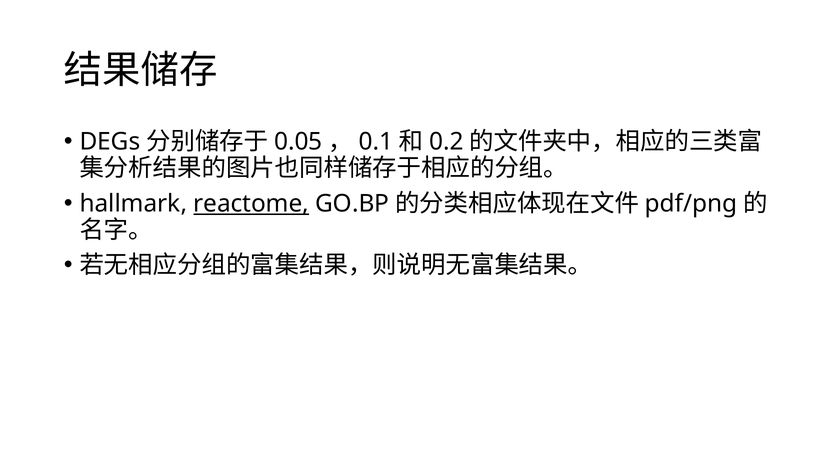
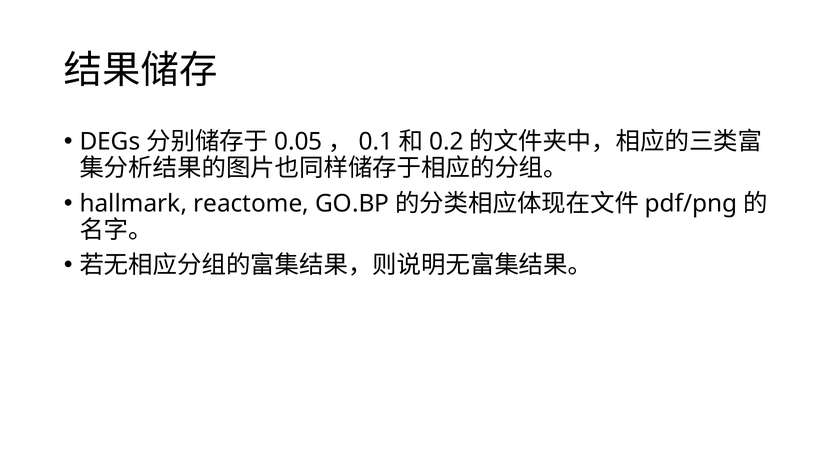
reactome underline: present -> none
